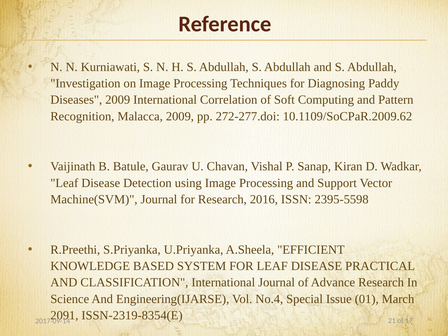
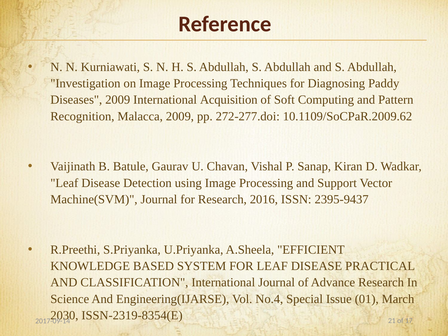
Correlation: Correlation -> Acquisition
2395-5598: 2395-5598 -> 2395-9437
2091: 2091 -> 2030
